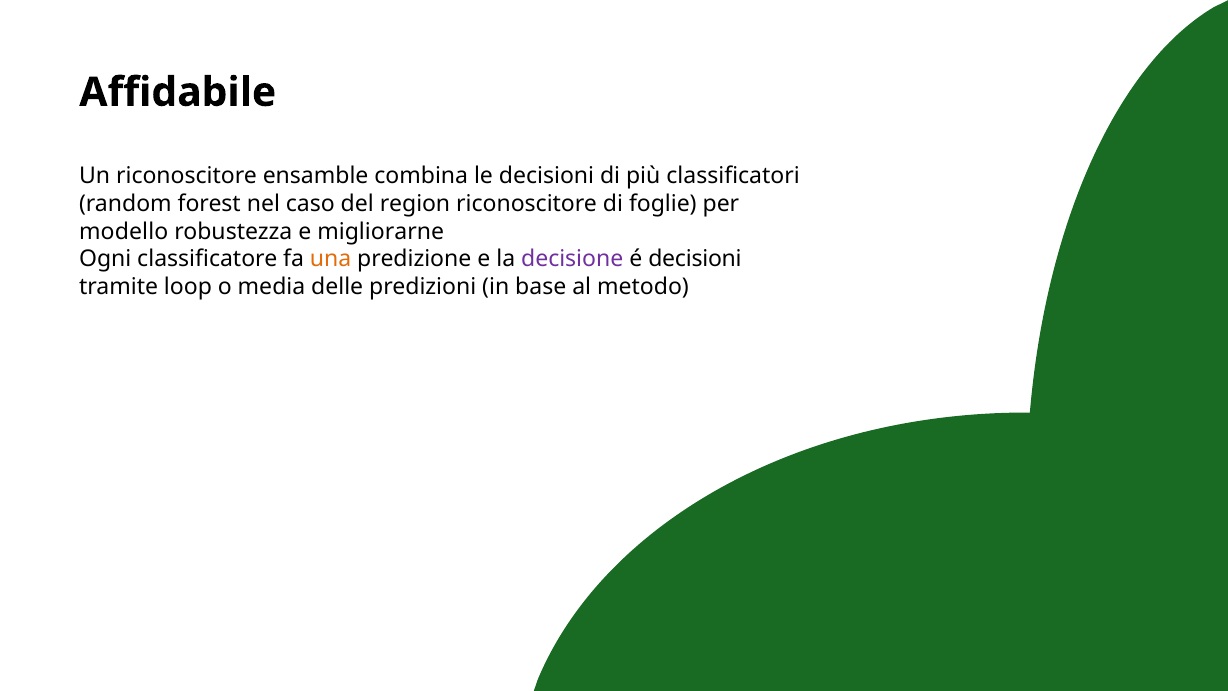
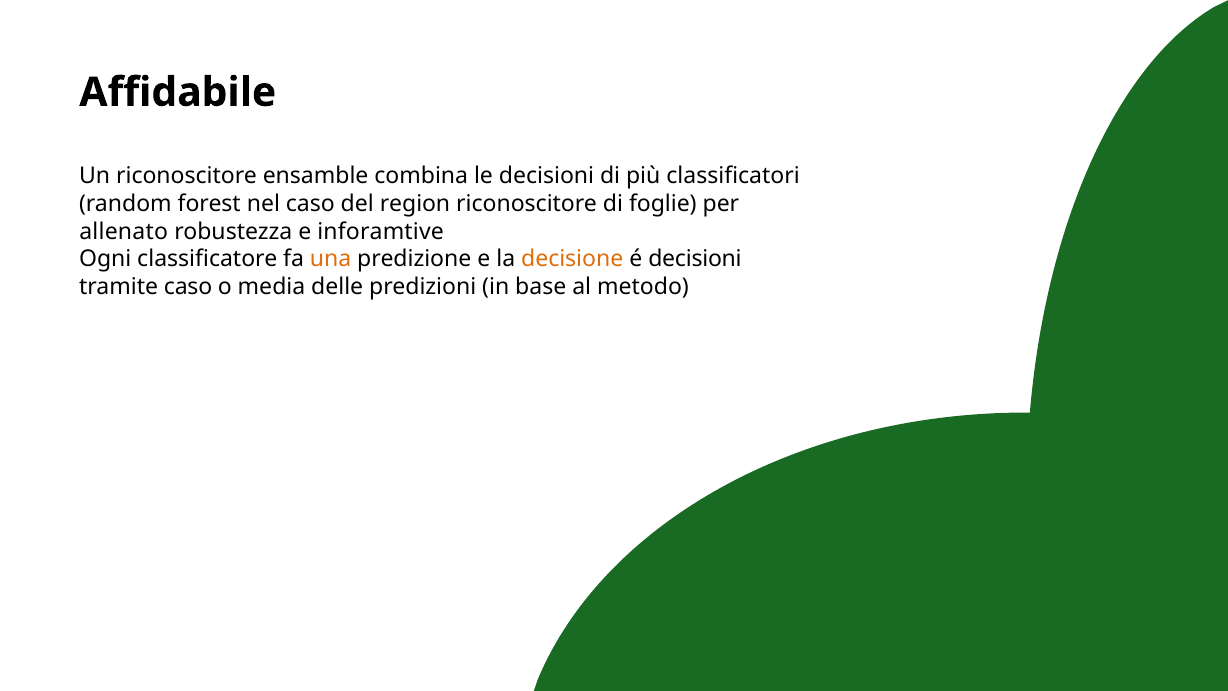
modello: modello -> allenato
migliorarne: migliorarne -> inforamtive
decisione colour: purple -> orange
tramite loop: loop -> caso
